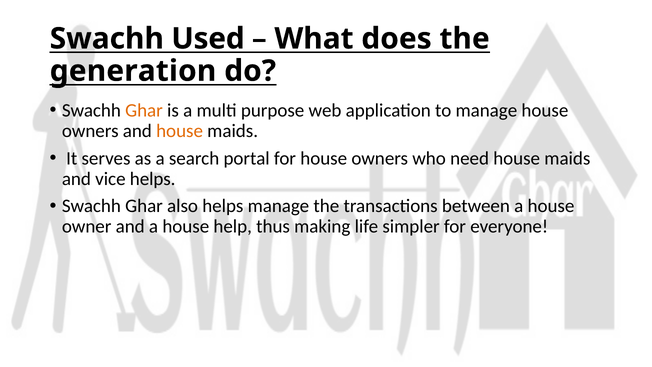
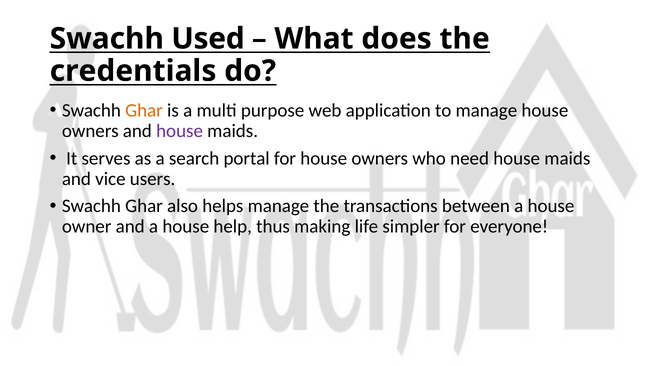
generation: generation -> credentials
house at (180, 131) colour: orange -> purple
vice helps: helps -> users
